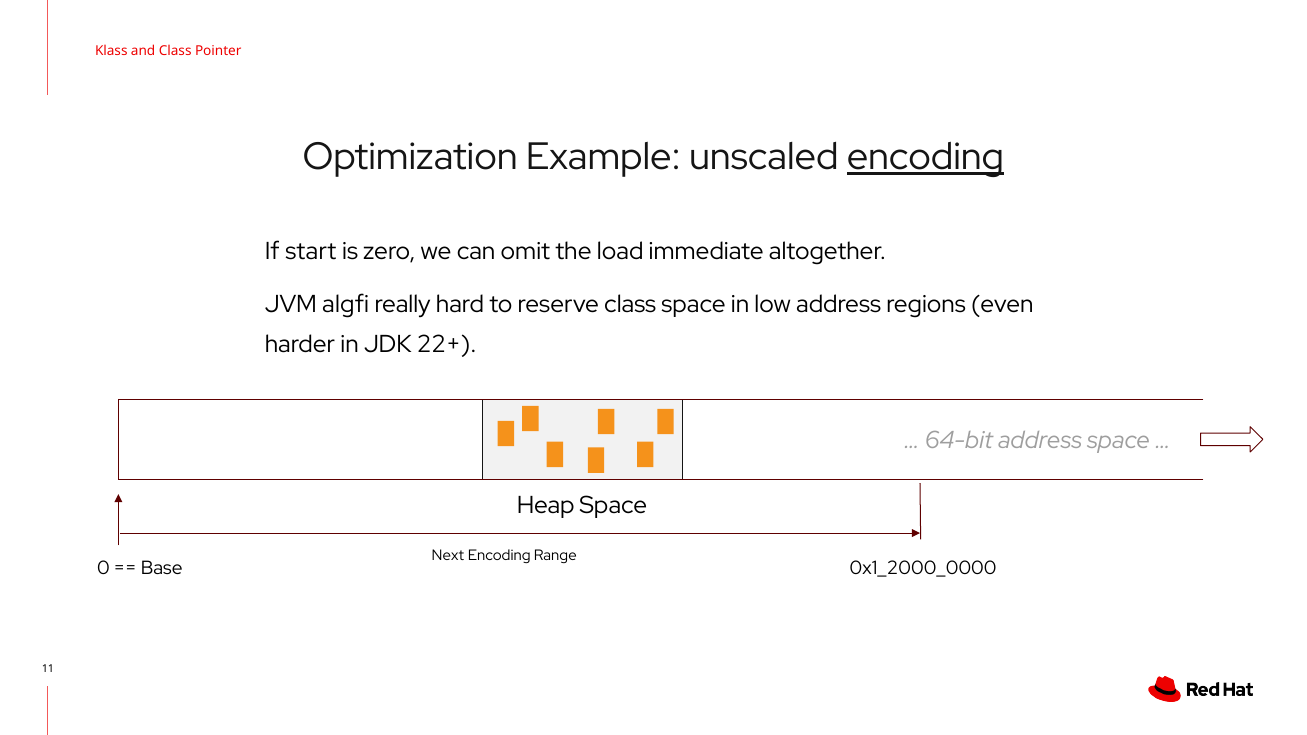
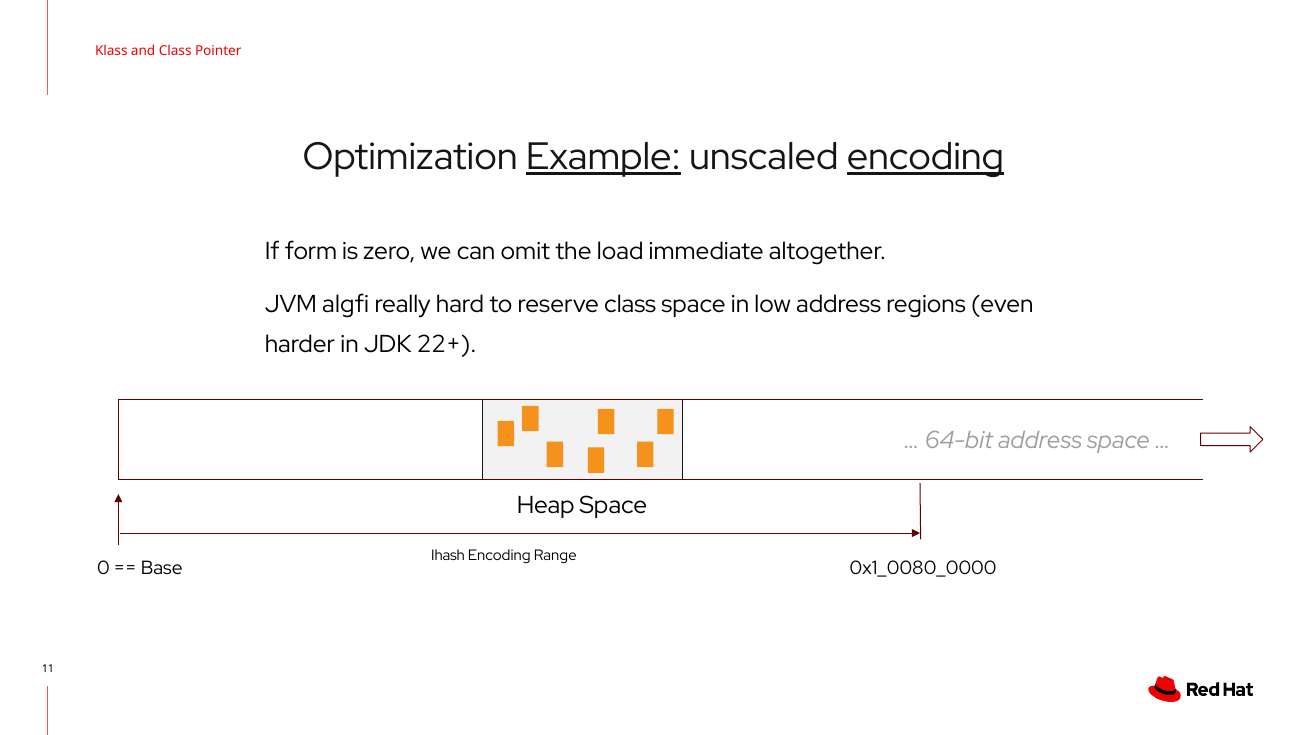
Example underline: none -> present
start: start -> form
Next: Next -> Ihash
0x1_2000_0000: 0x1_2000_0000 -> 0x1_0080_0000
